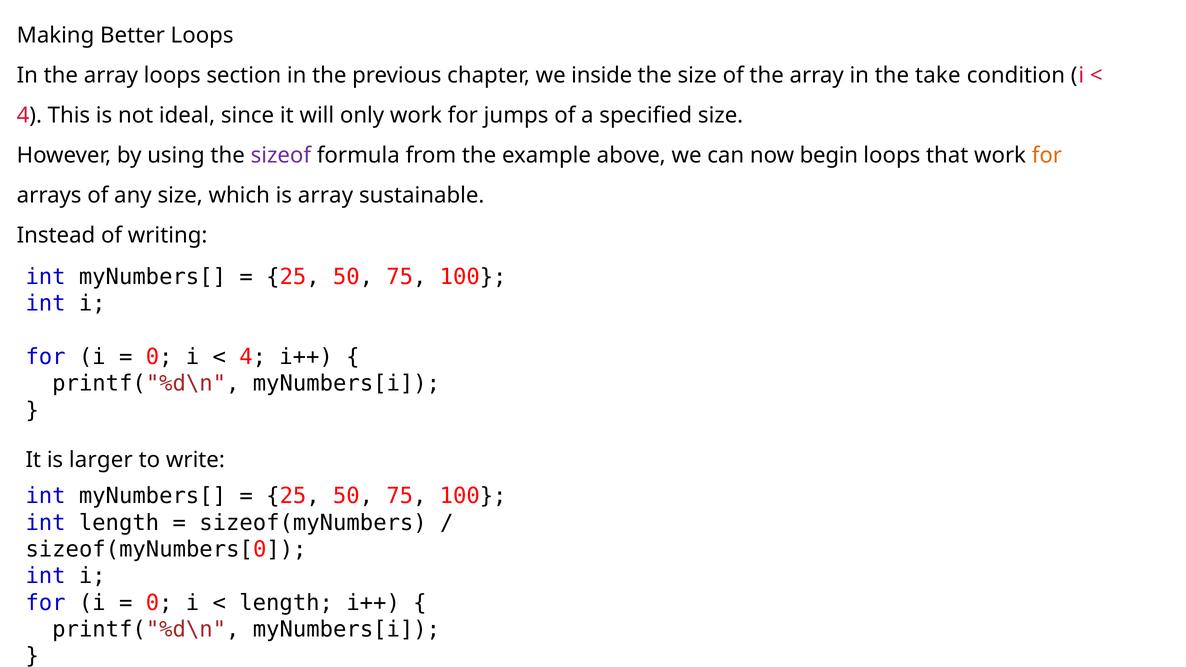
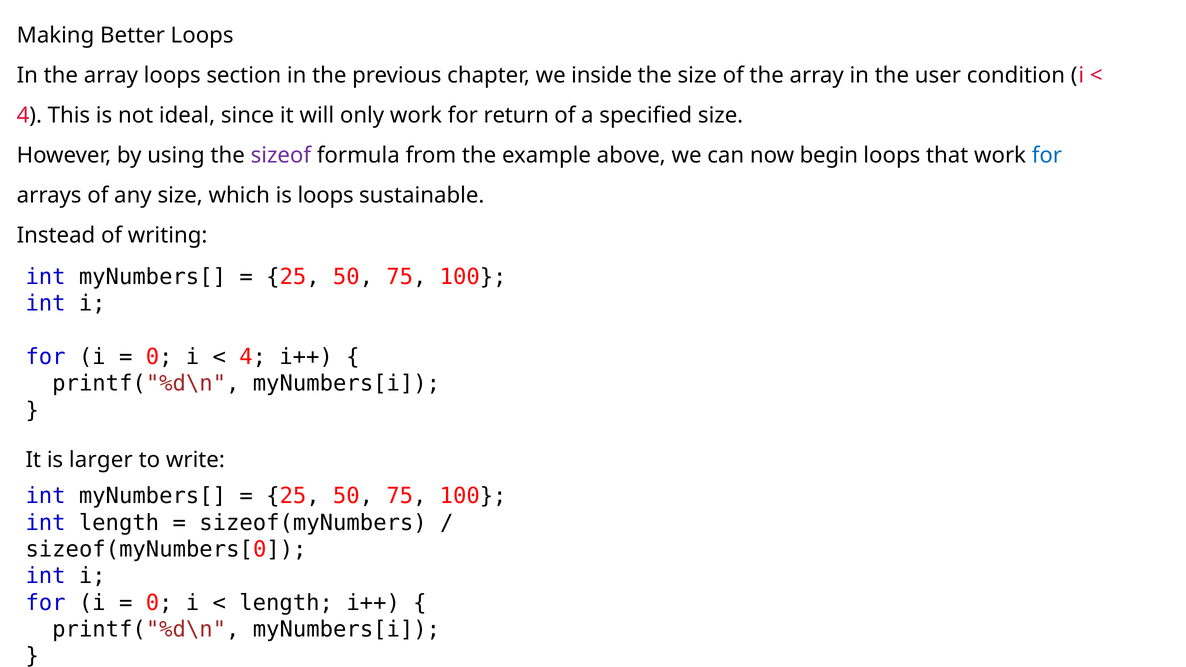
take: take -> user
jumps: jumps -> return
for at (1047, 156) colour: orange -> blue
is array: array -> loops
